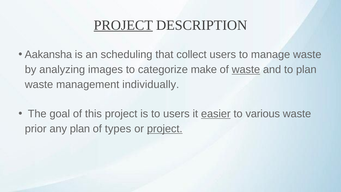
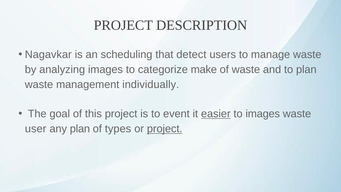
PROJECT at (123, 25) underline: present -> none
Aakansha: Aakansha -> Nagavkar
collect: collect -> detect
waste at (246, 70) underline: present -> none
to users: users -> event
to various: various -> images
prior: prior -> user
